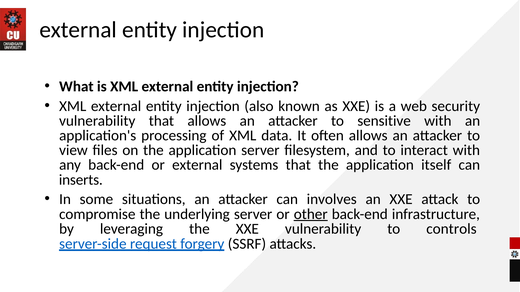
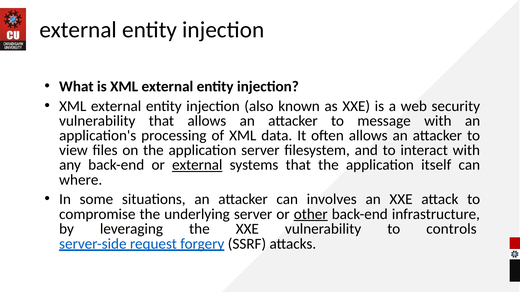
sensitive: sensitive -> message
external at (197, 165) underline: none -> present
inserts: inserts -> where
